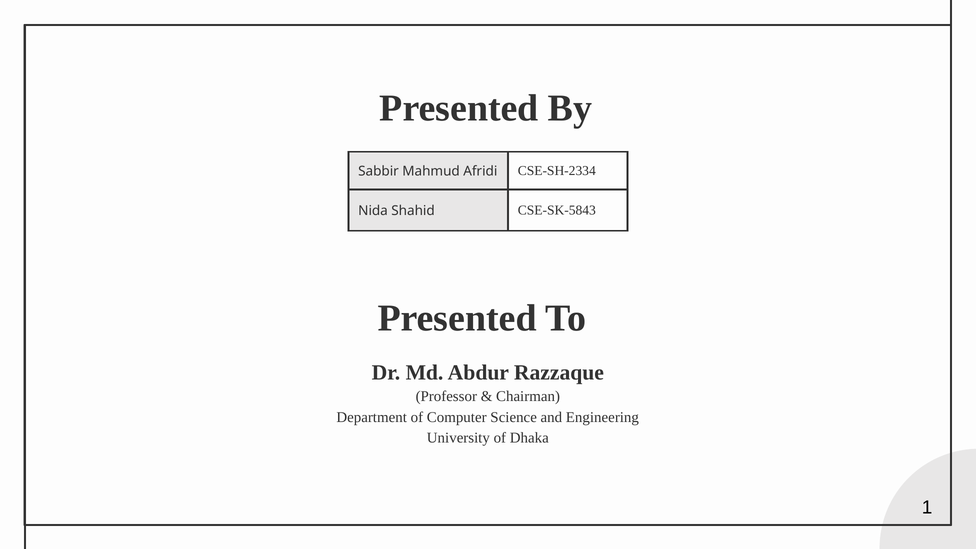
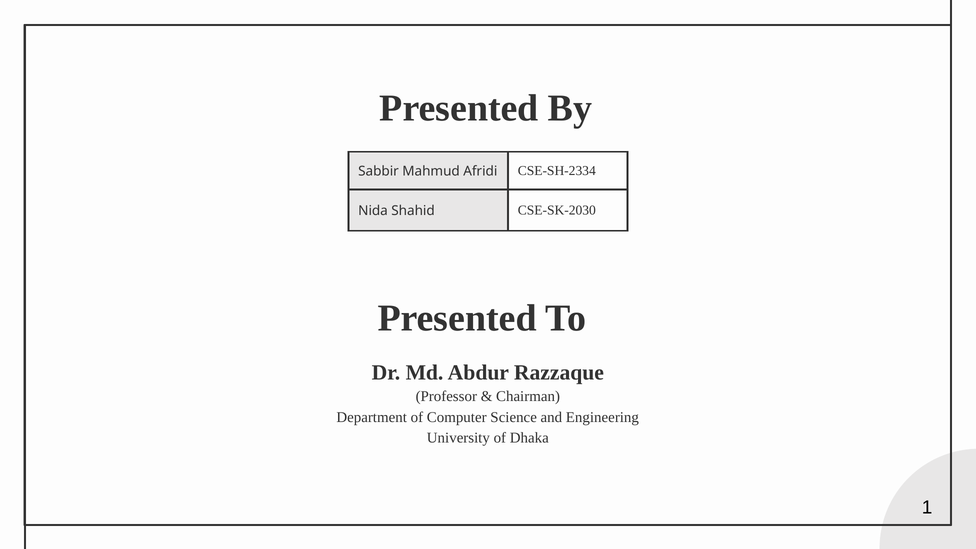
CSE-SK-5843: CSE-SK-5843 -> CSE-SK-2030
